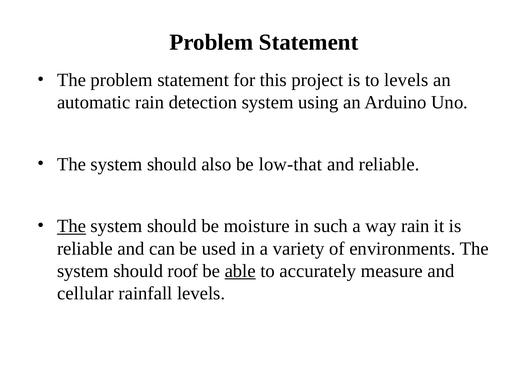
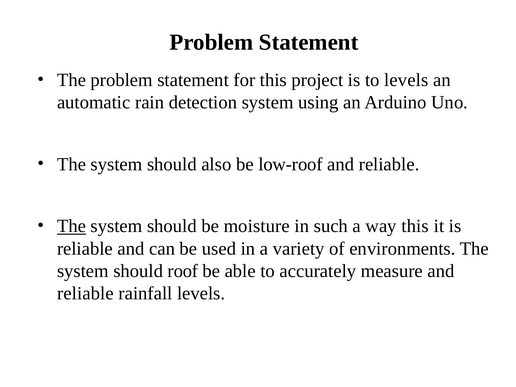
low-that: low-that -> low-roof
way rain: rain -> this
able underline: present -> none
cellular at (85, 293): cellular -> reliable
